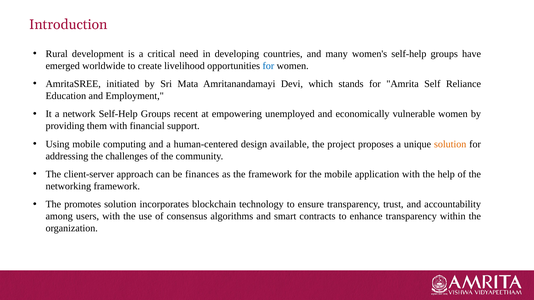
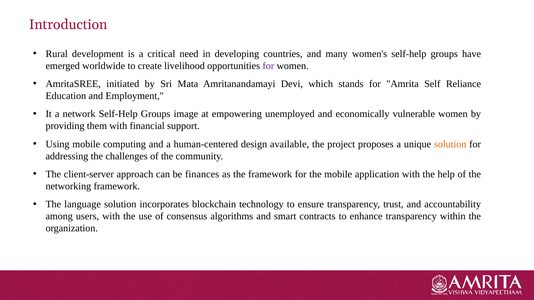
for at (268, 66) colour: blue -> purple
recent: recent -> image
promotes: promotes -> language
